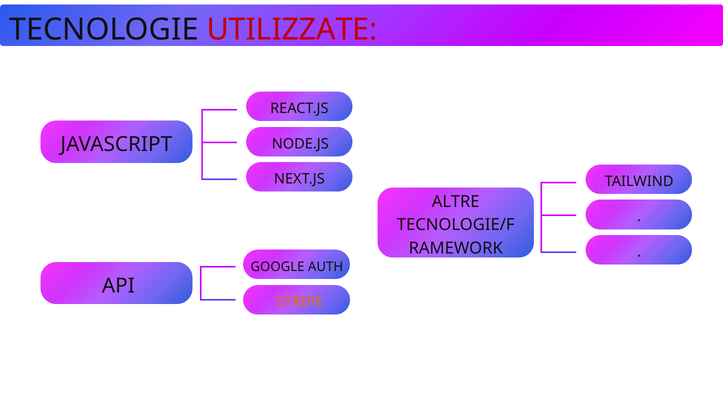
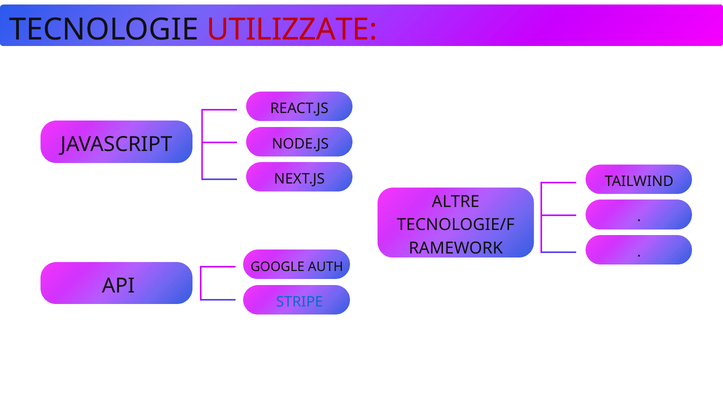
STRIPE colour: orange -> blue
